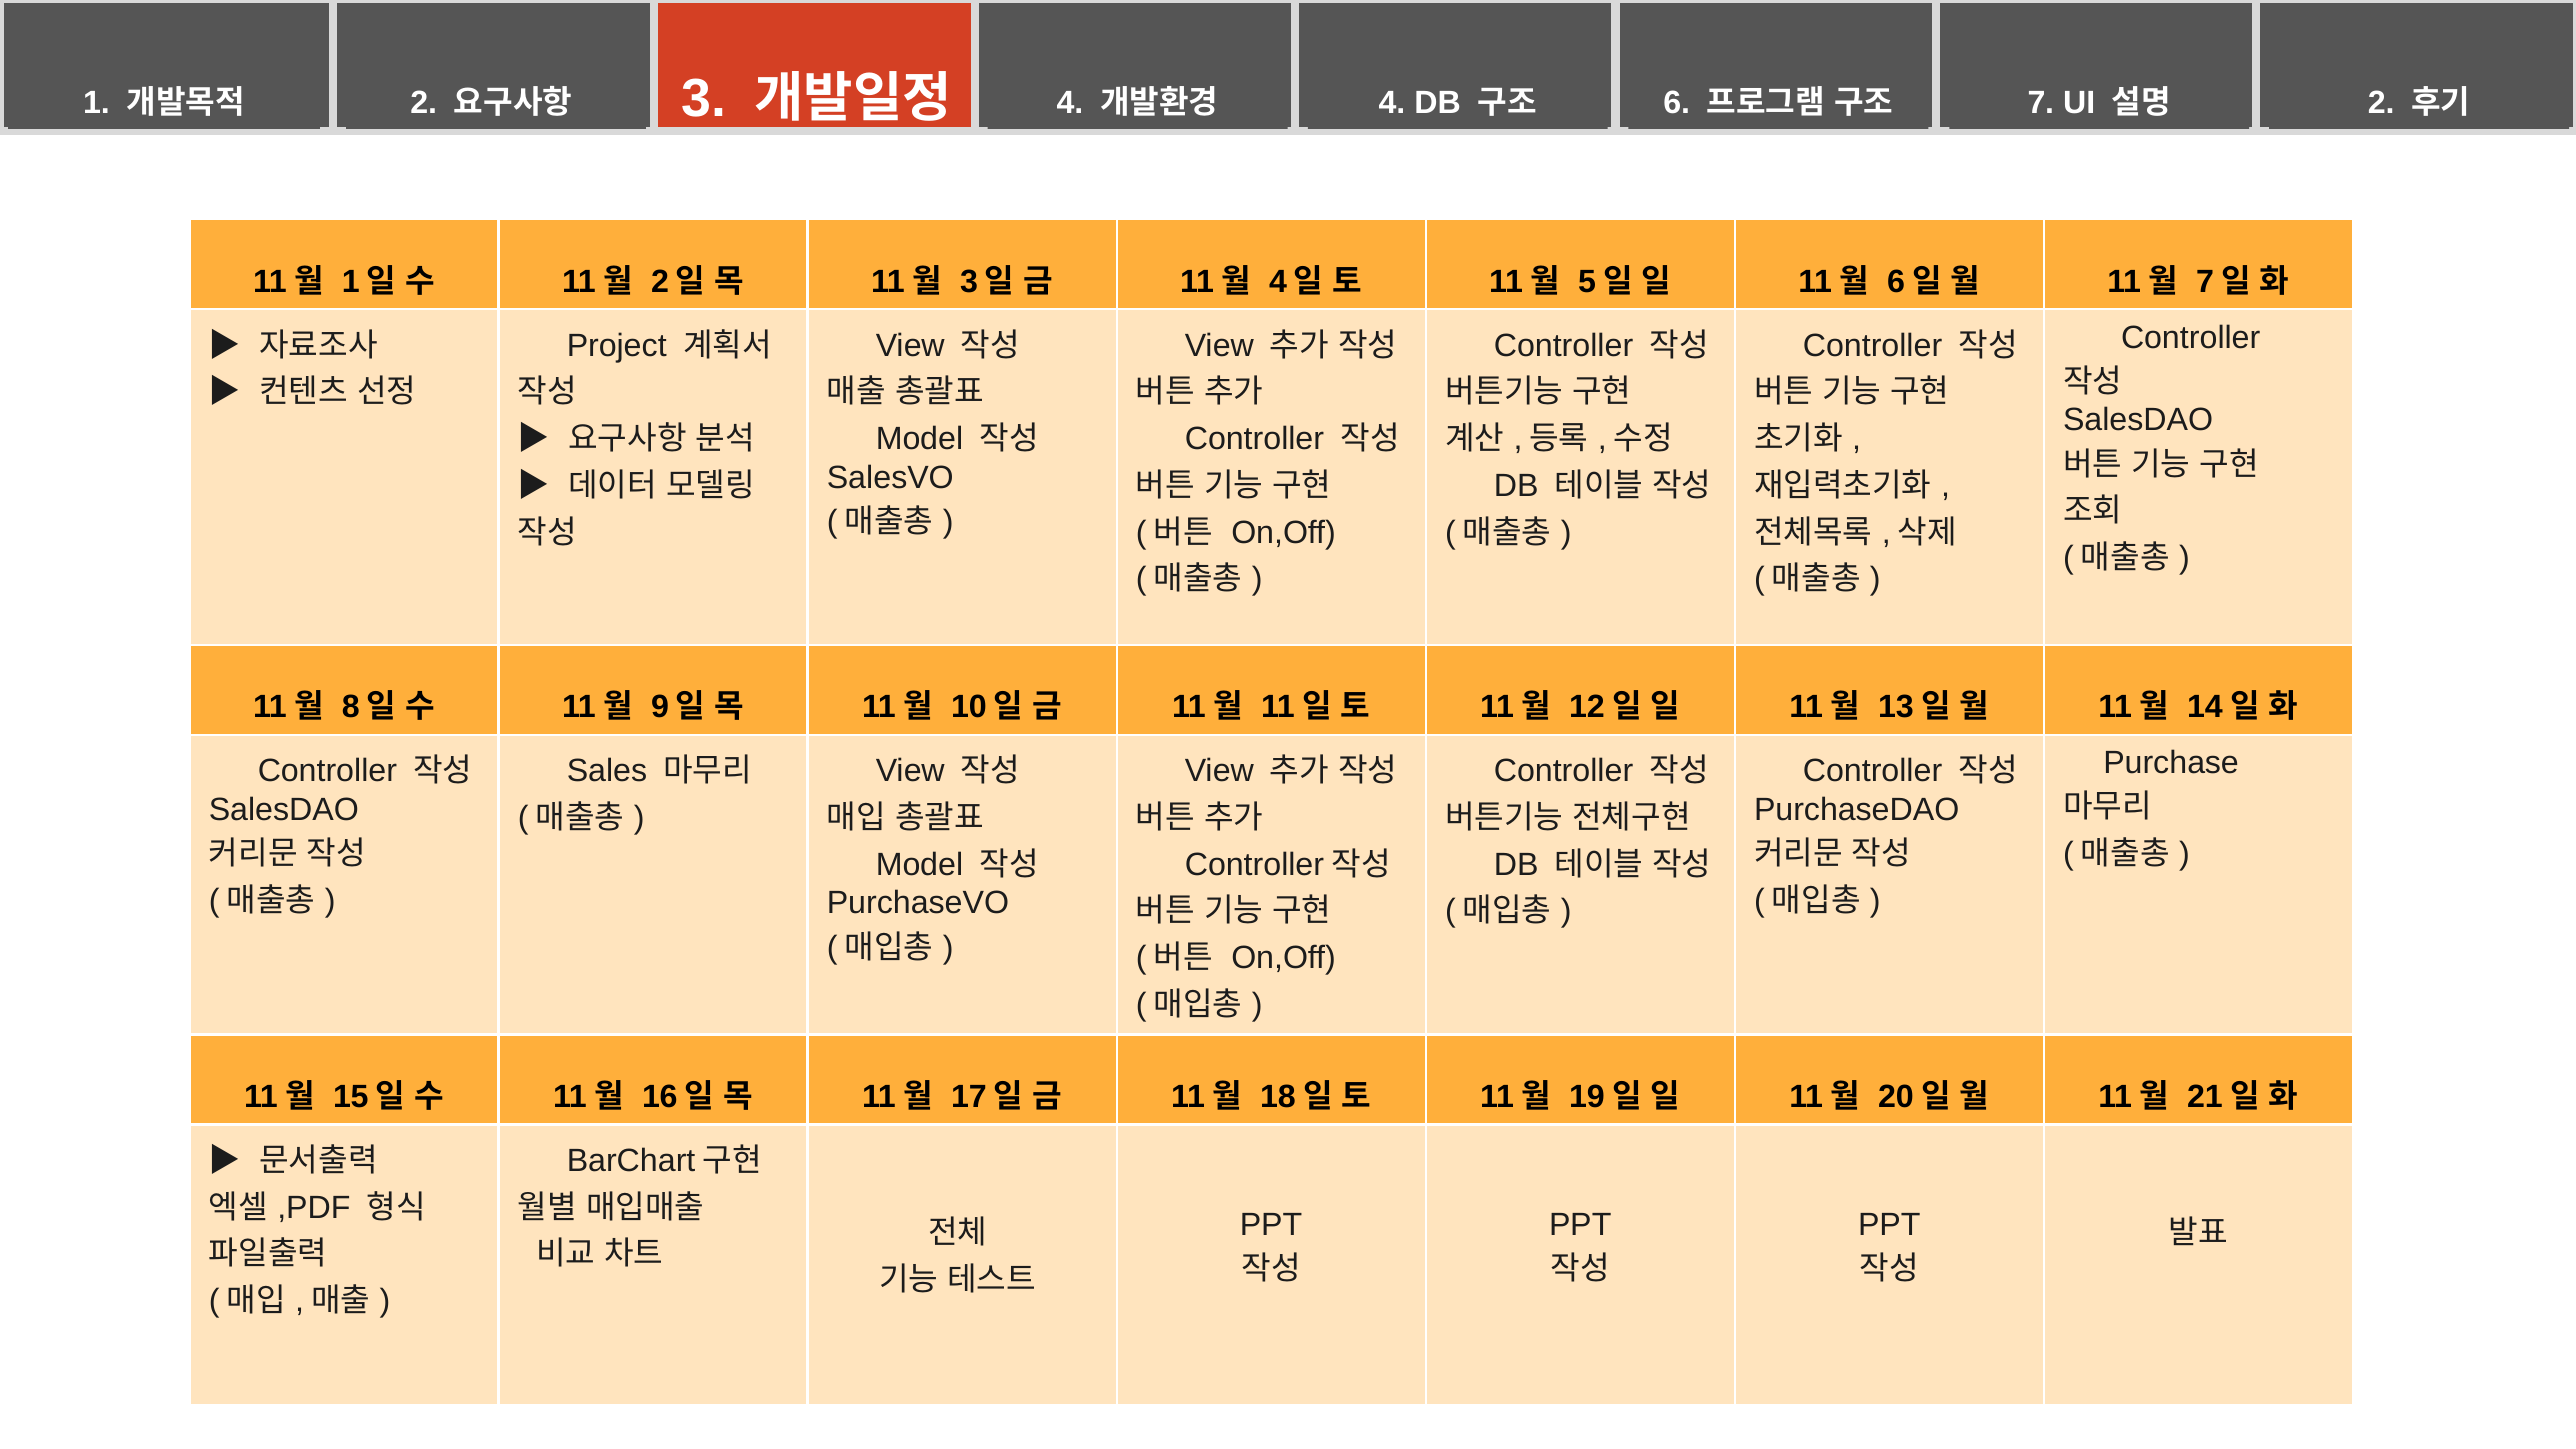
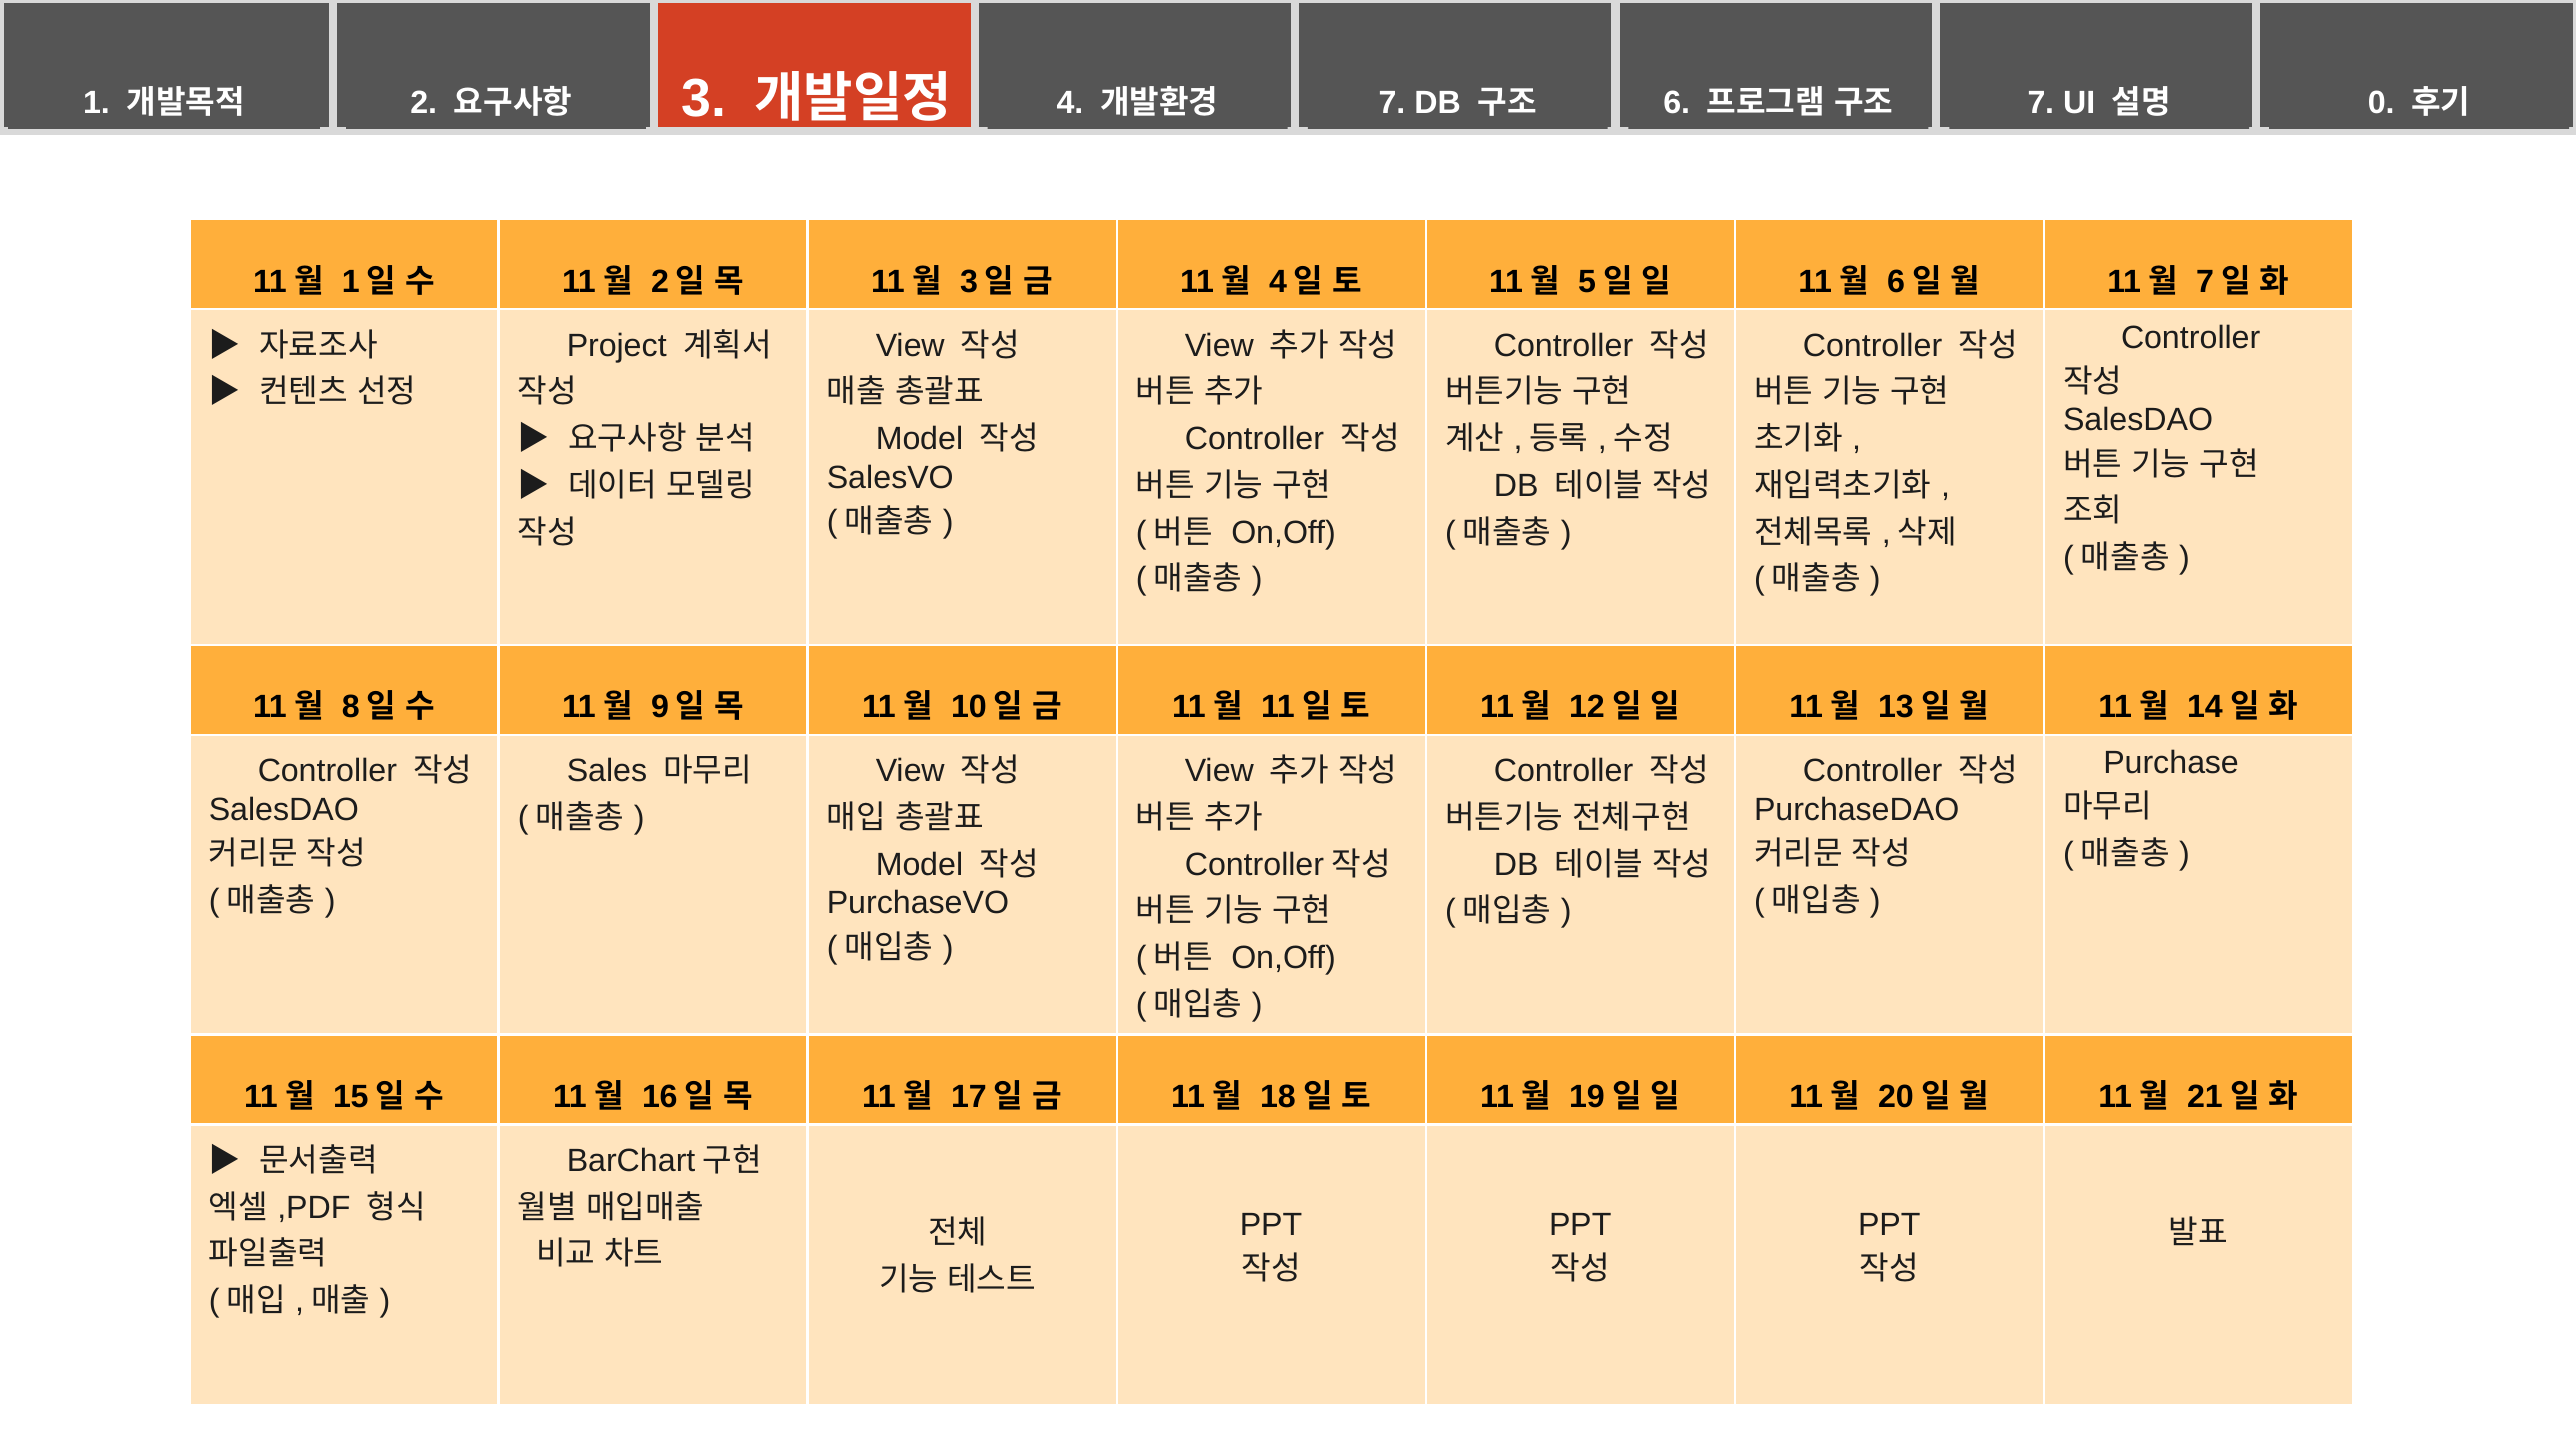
4 at (1392, 102): 4 -> 7
2 at (2381, 102): 2 -> 0
